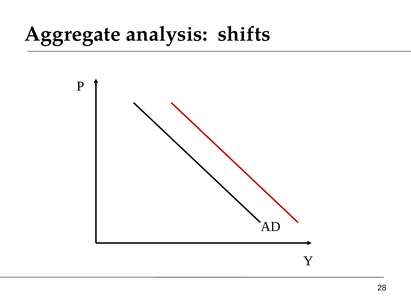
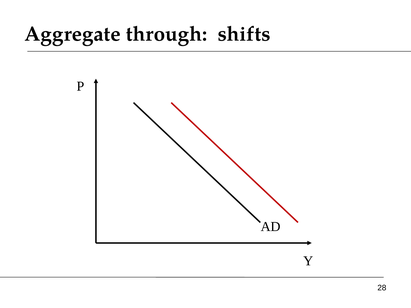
analysis: analysis -> through
